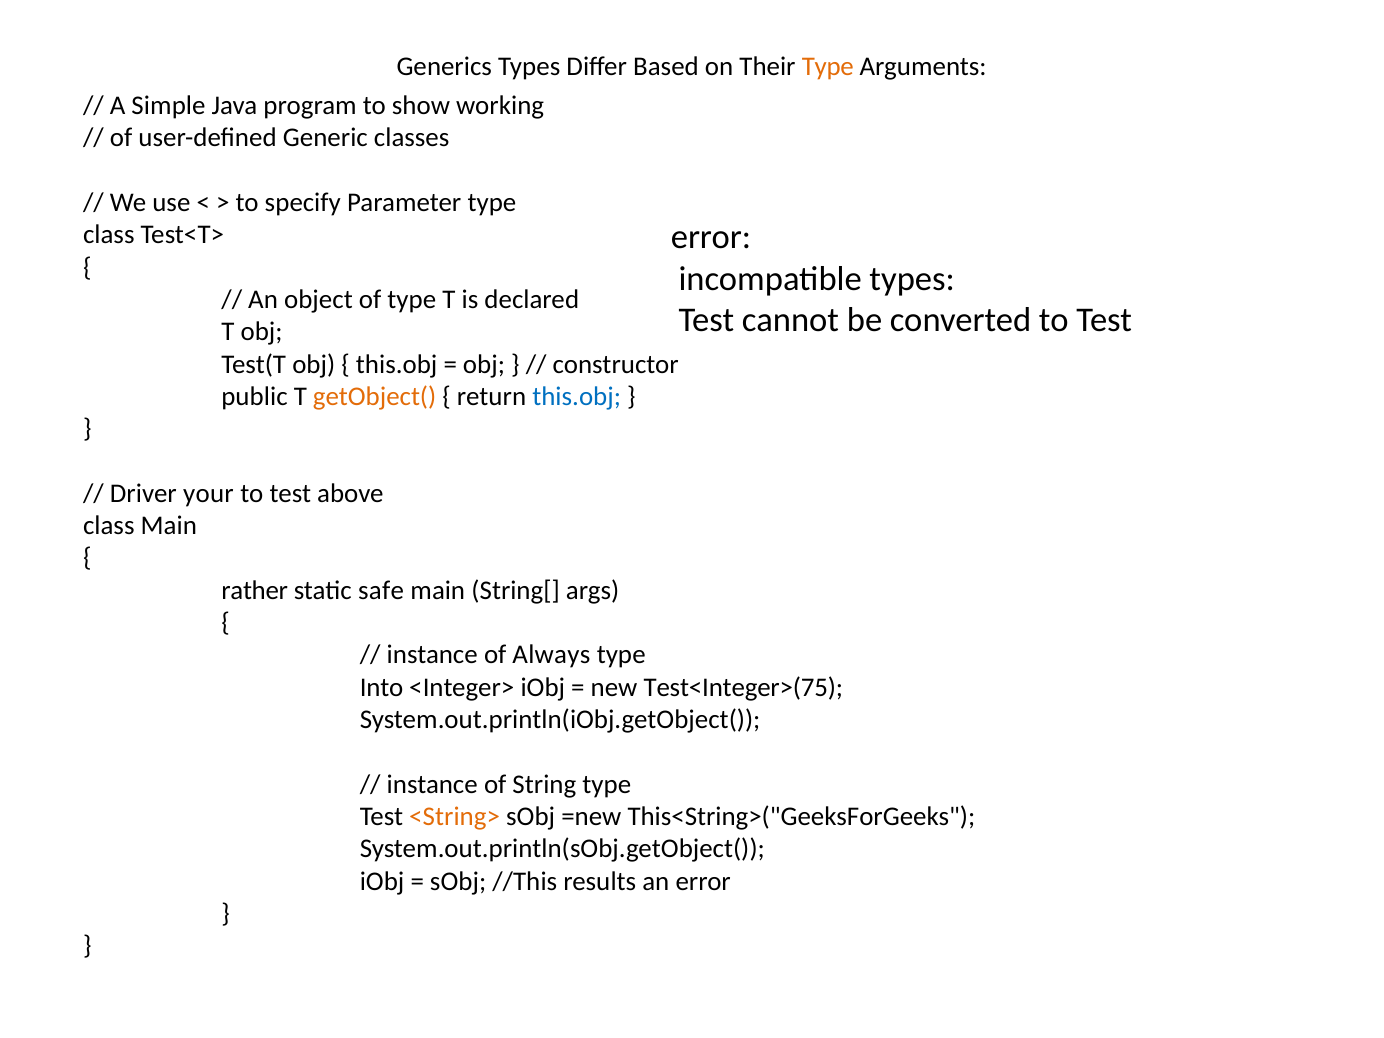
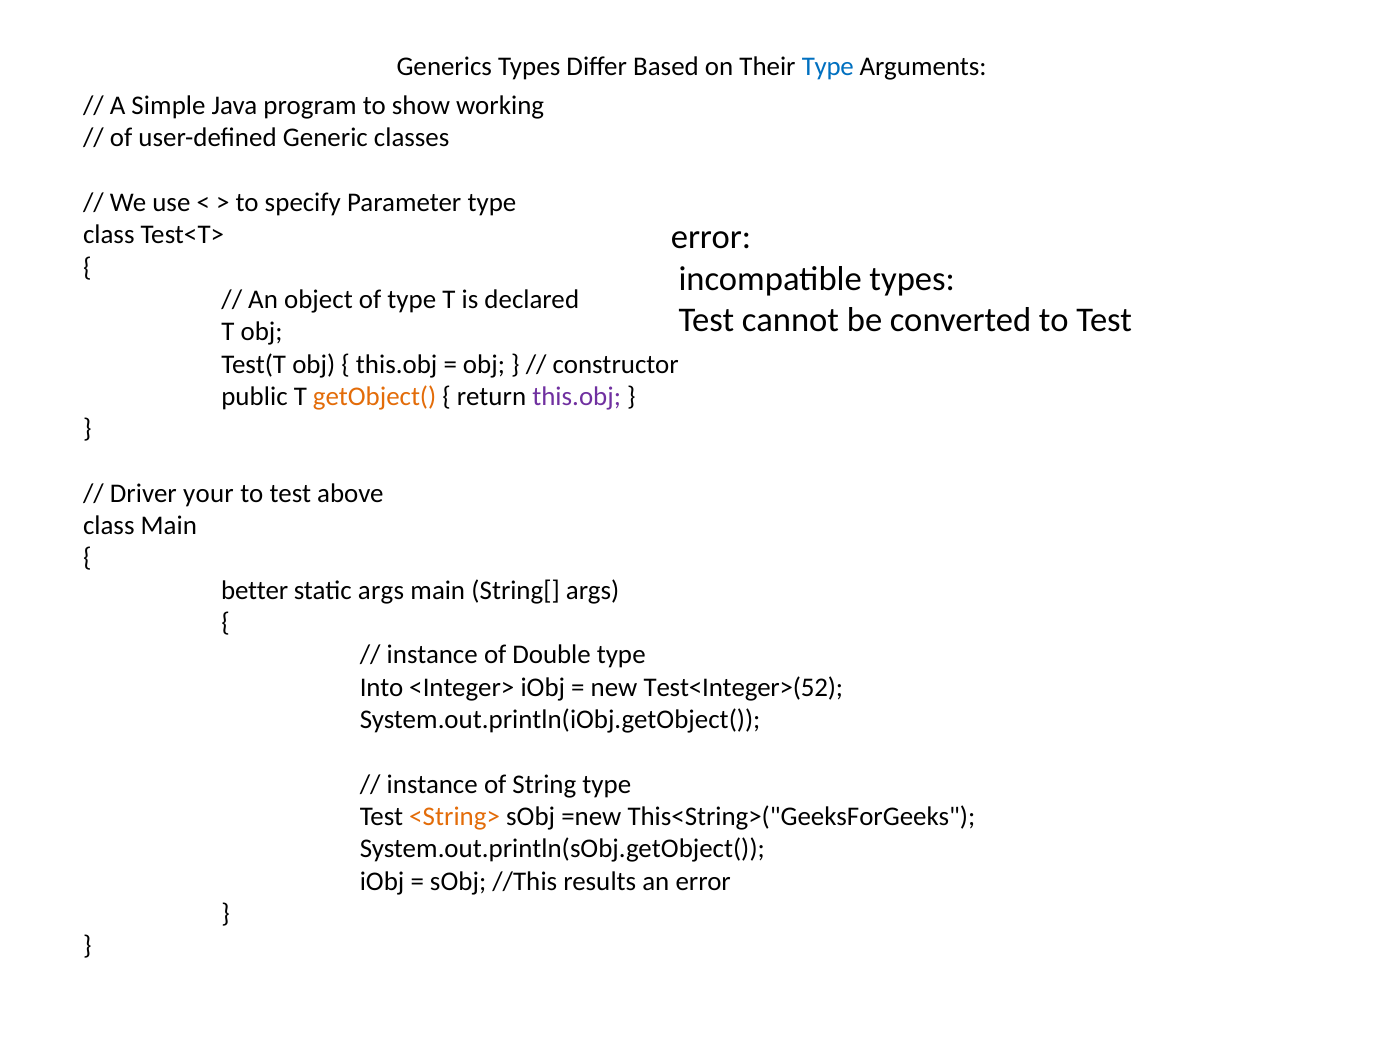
Type at (828, 66) colour: orange -> blue
this.obj at (577, 397) colour: blue -> purple
rather: rather -> better
static safe: safe -> args
Always: Always -> Double
Test<Integer>(75: Test<Integer>(75 -> Test<Integer>(52
